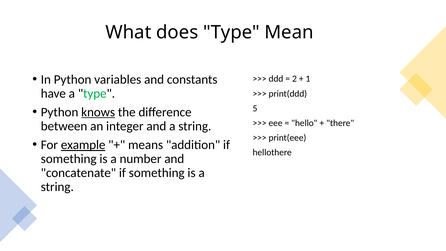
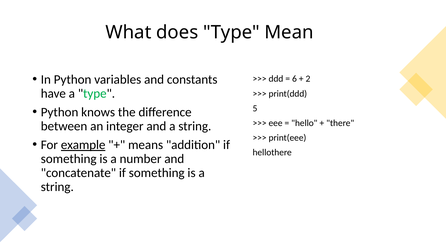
2: 2 -> 6
1: 1 -> 2
knows underline: present -> none
